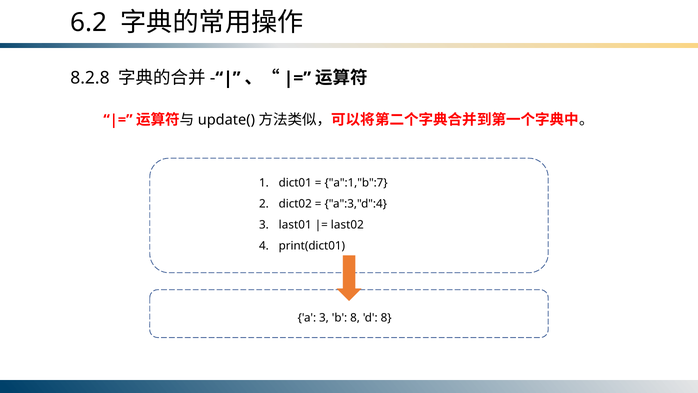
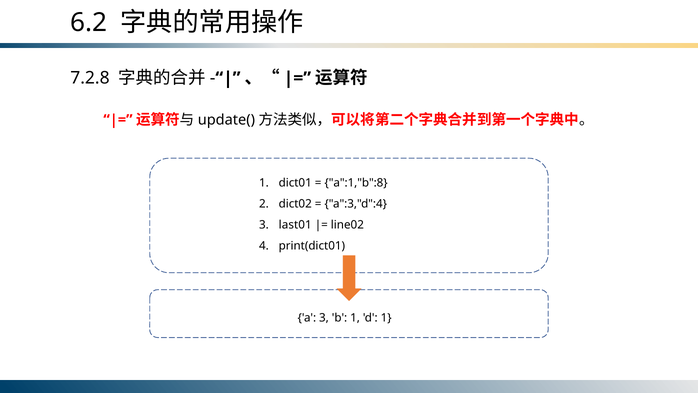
8.2.8: 8.2.8 -> 7.2.8
a":1,"b":7: a":1,"b":7 -> a":1,"b":8
last02: last02 -> line02
b 8: 8 -> 1
d 8: 8 -> 1
